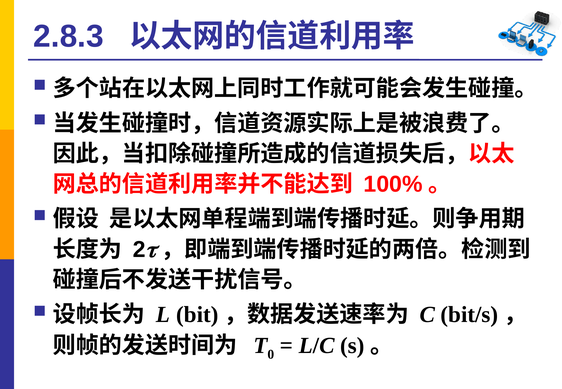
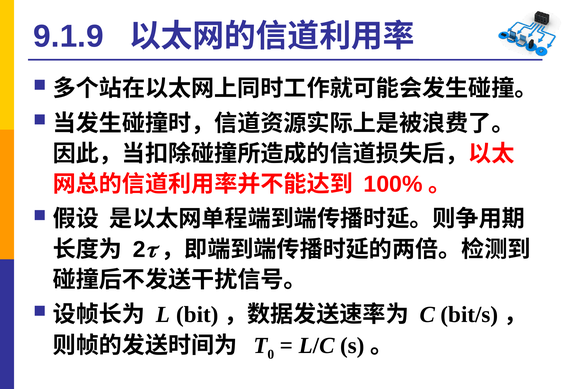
2.8.3: 2.8.3 -> 9.1.9
